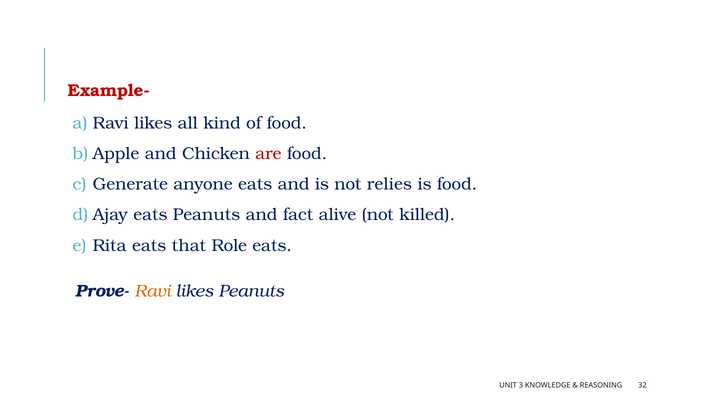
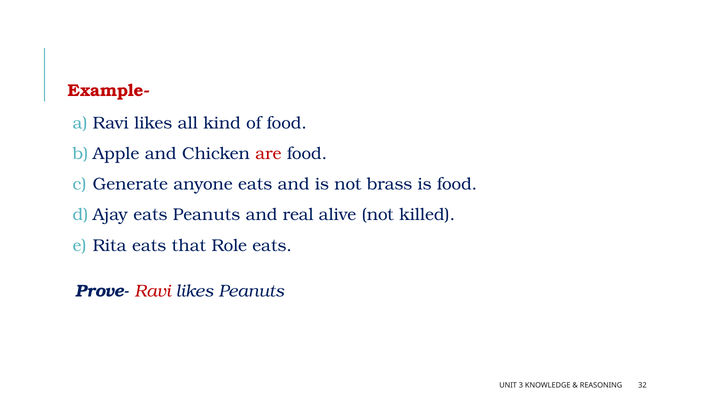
relies: relies -> brass
fact: fact -> real
Ravi at (153, 291) colour: orange -> red
